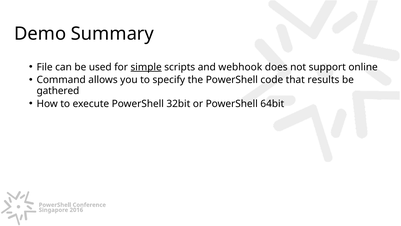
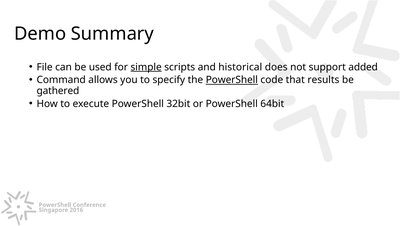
webhook: webhook -> historical
online: online -> added
PowerShell at (232, 80) underline: none -> present
